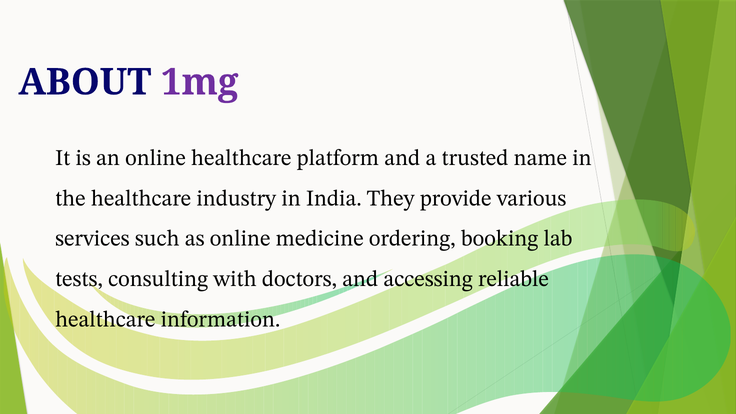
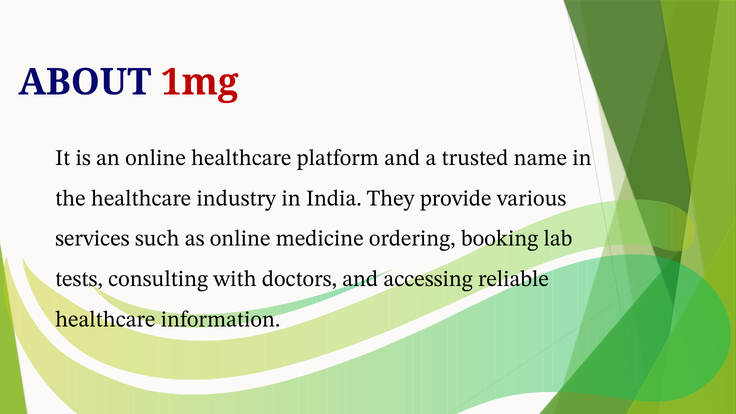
1mg colour: purple -> red
